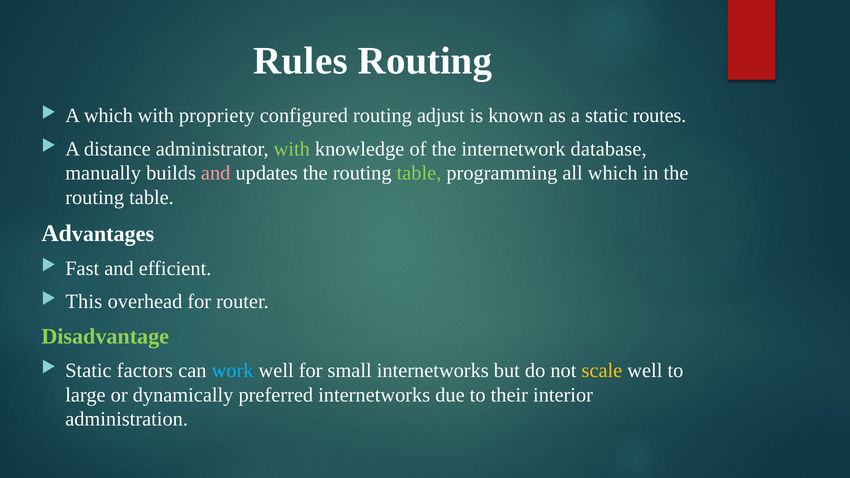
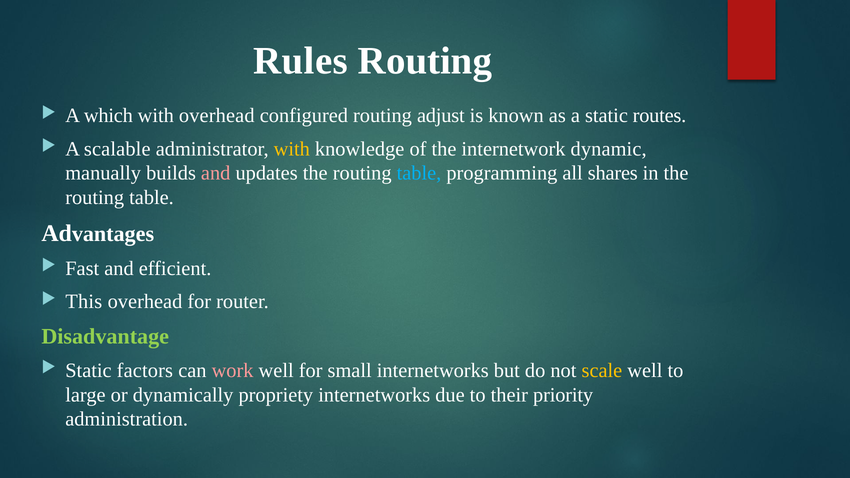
with propriety: propriety -> overhead
distance: distance -> scalable
with at (292, 149) colour: light green -> yellow
database: database -> dynamic
table at (419, 173) colour: light green -> light blue
all which: which -> shares
work colour: light blue -> pink
preferred: preferred -> propriety
interior: interior -> priority
